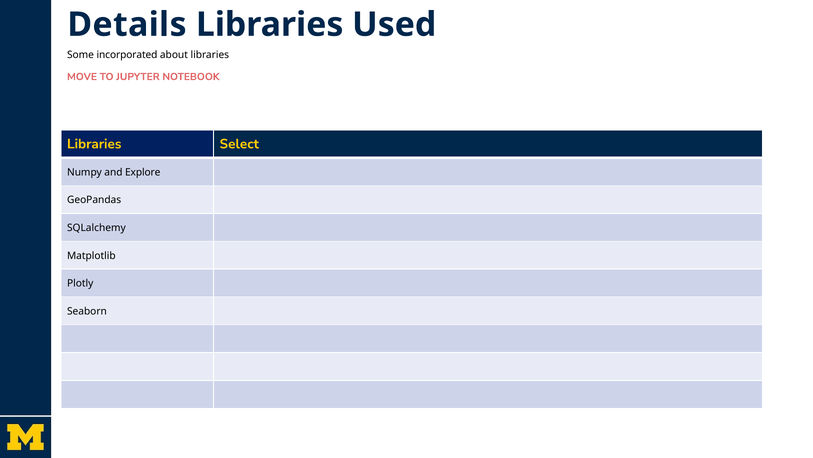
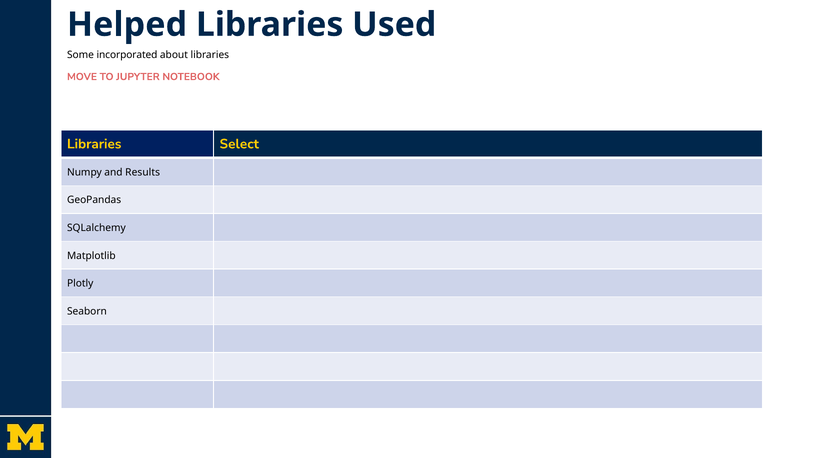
Details: Details -> Helped
Explore: Explore -> Results
